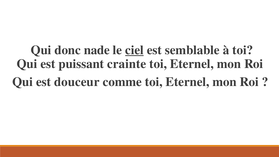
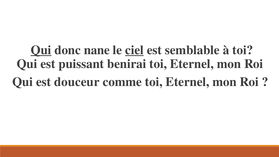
Qui at (41, 50) underline: none -> present
nade: nade -> nane
crainte: crainte -> benirai
